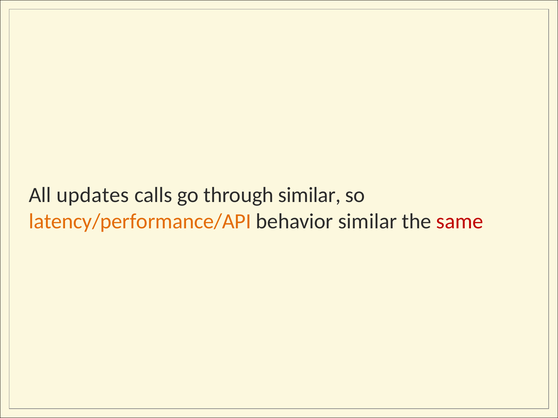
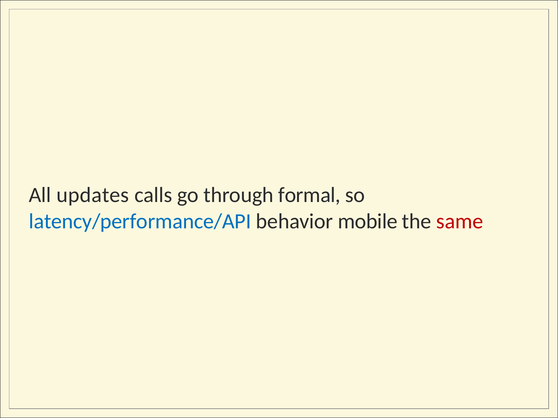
through similar: similar -> formal
latency/performance/API colour: orange -> blue
behavior similar: similar -> mobile
